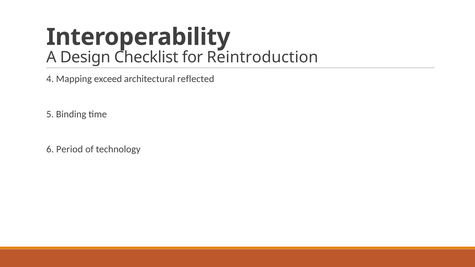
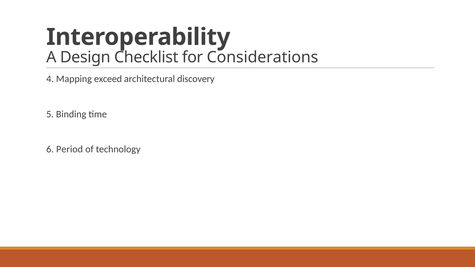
Reintroduction: Reintroduction -> Considerations
reflected: reflected -> discovery
